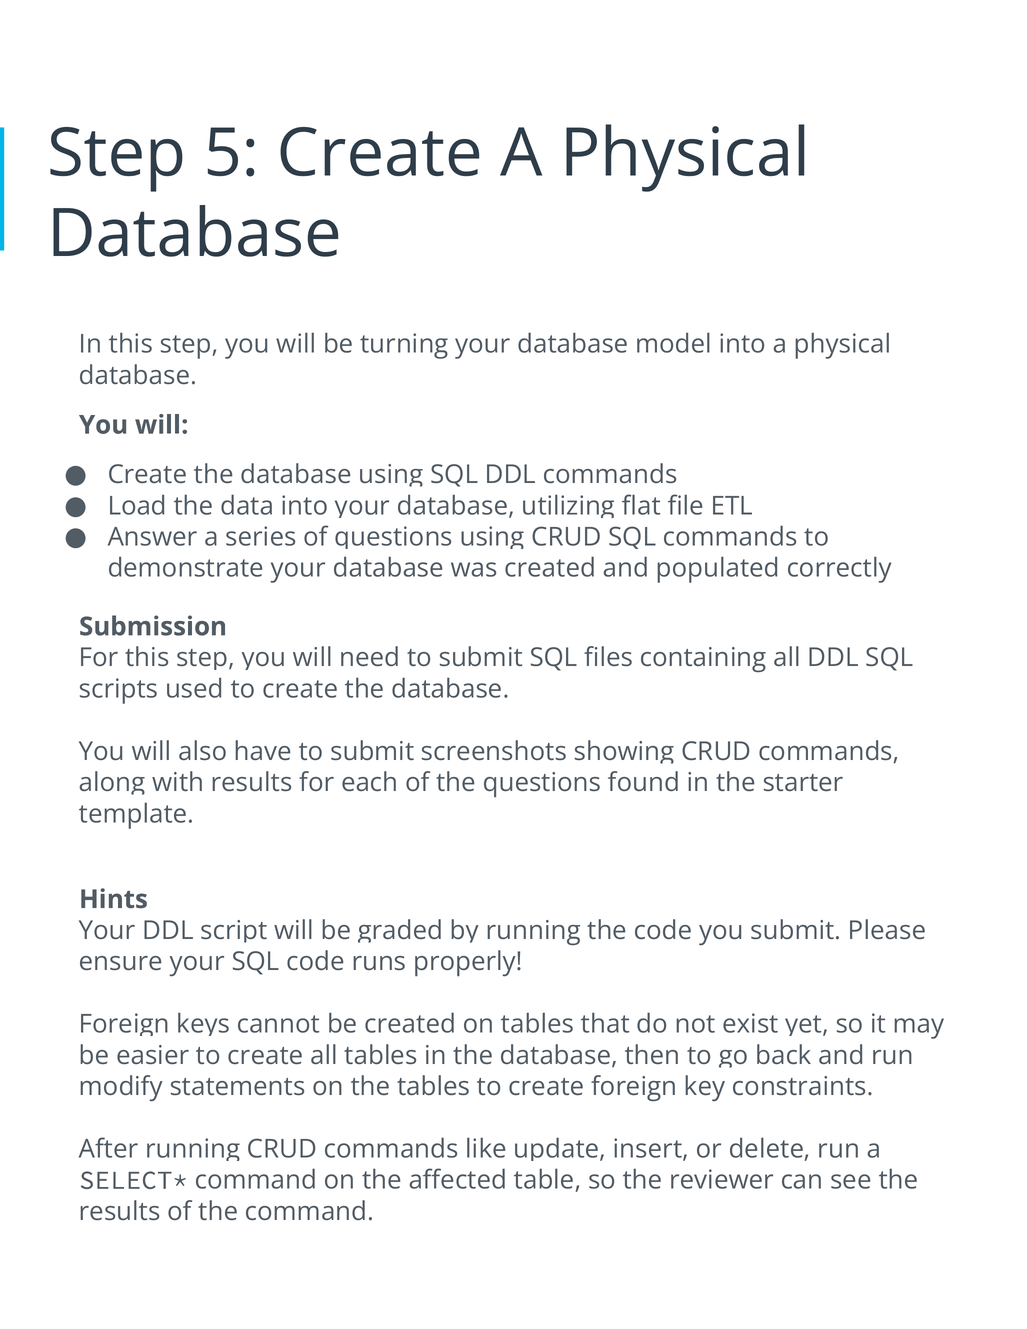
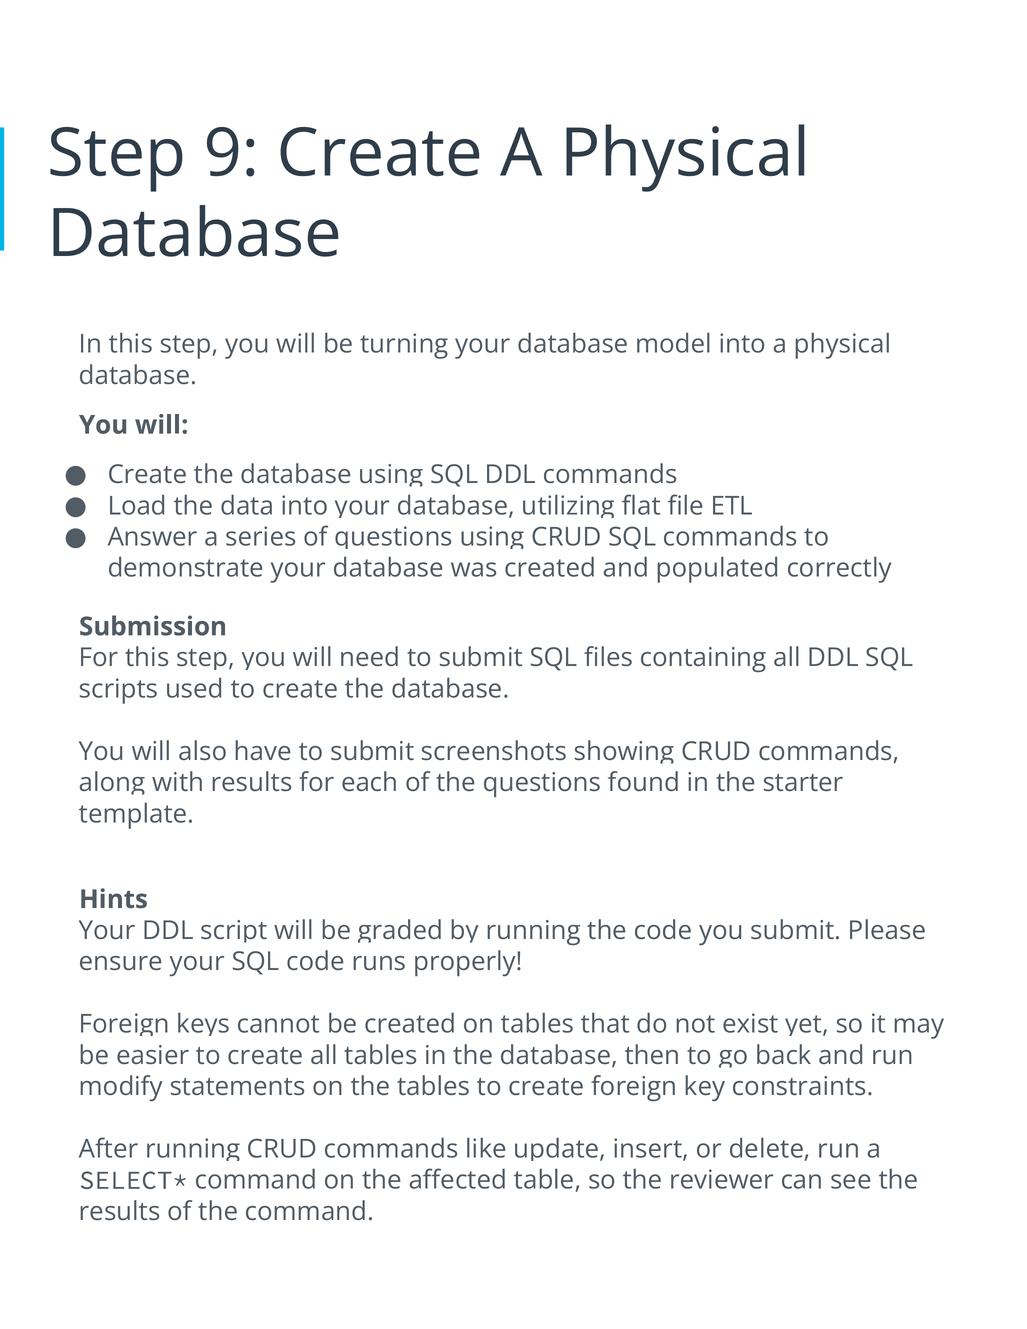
5: 5 -> 9
